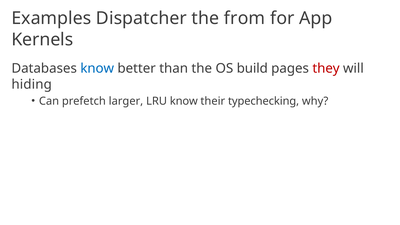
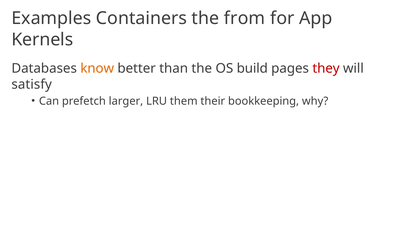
Dispatcher: Dispatcher -> Containers
know at (97, 68) colour: blue -> orange
hiding: hiding -> satisfy
LRU know: know -> them
typechecking: typechecking -> bookkeeping
